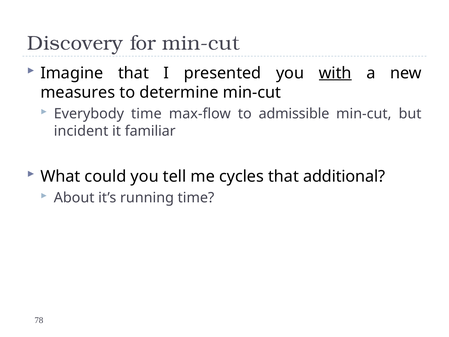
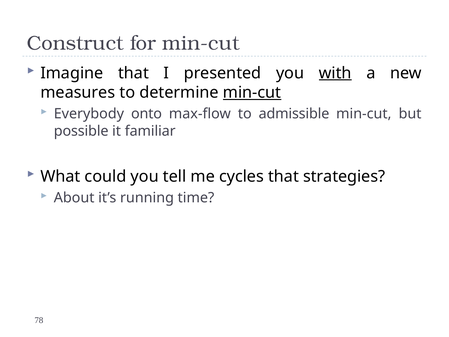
Discovery: Discovery -> Construct
min-cut at (252, 92) underline: none -> present
Everybody time: time -> onto
incident: incident -> possible
additional: additional -> strategies
